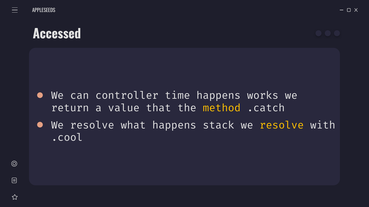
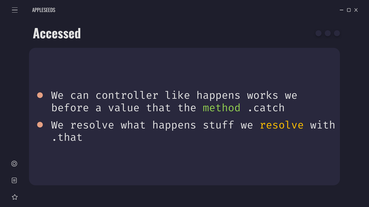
time: time -> like
return: return -> before
method colour: yellow -> light green
stack: stack -> stuff
.cool: .cool -> .that
